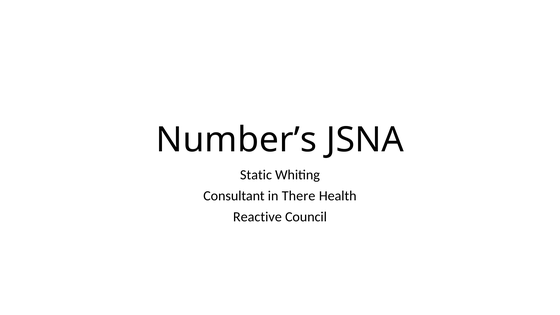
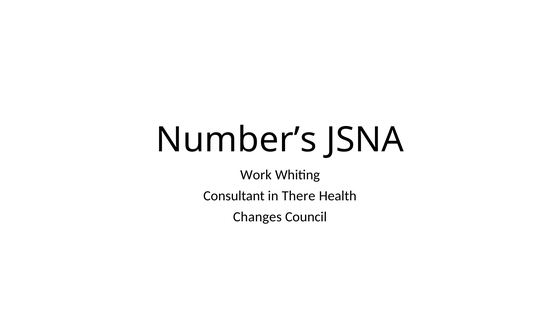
Static: Static -> Work
Reactive: Reactive -> Changes
